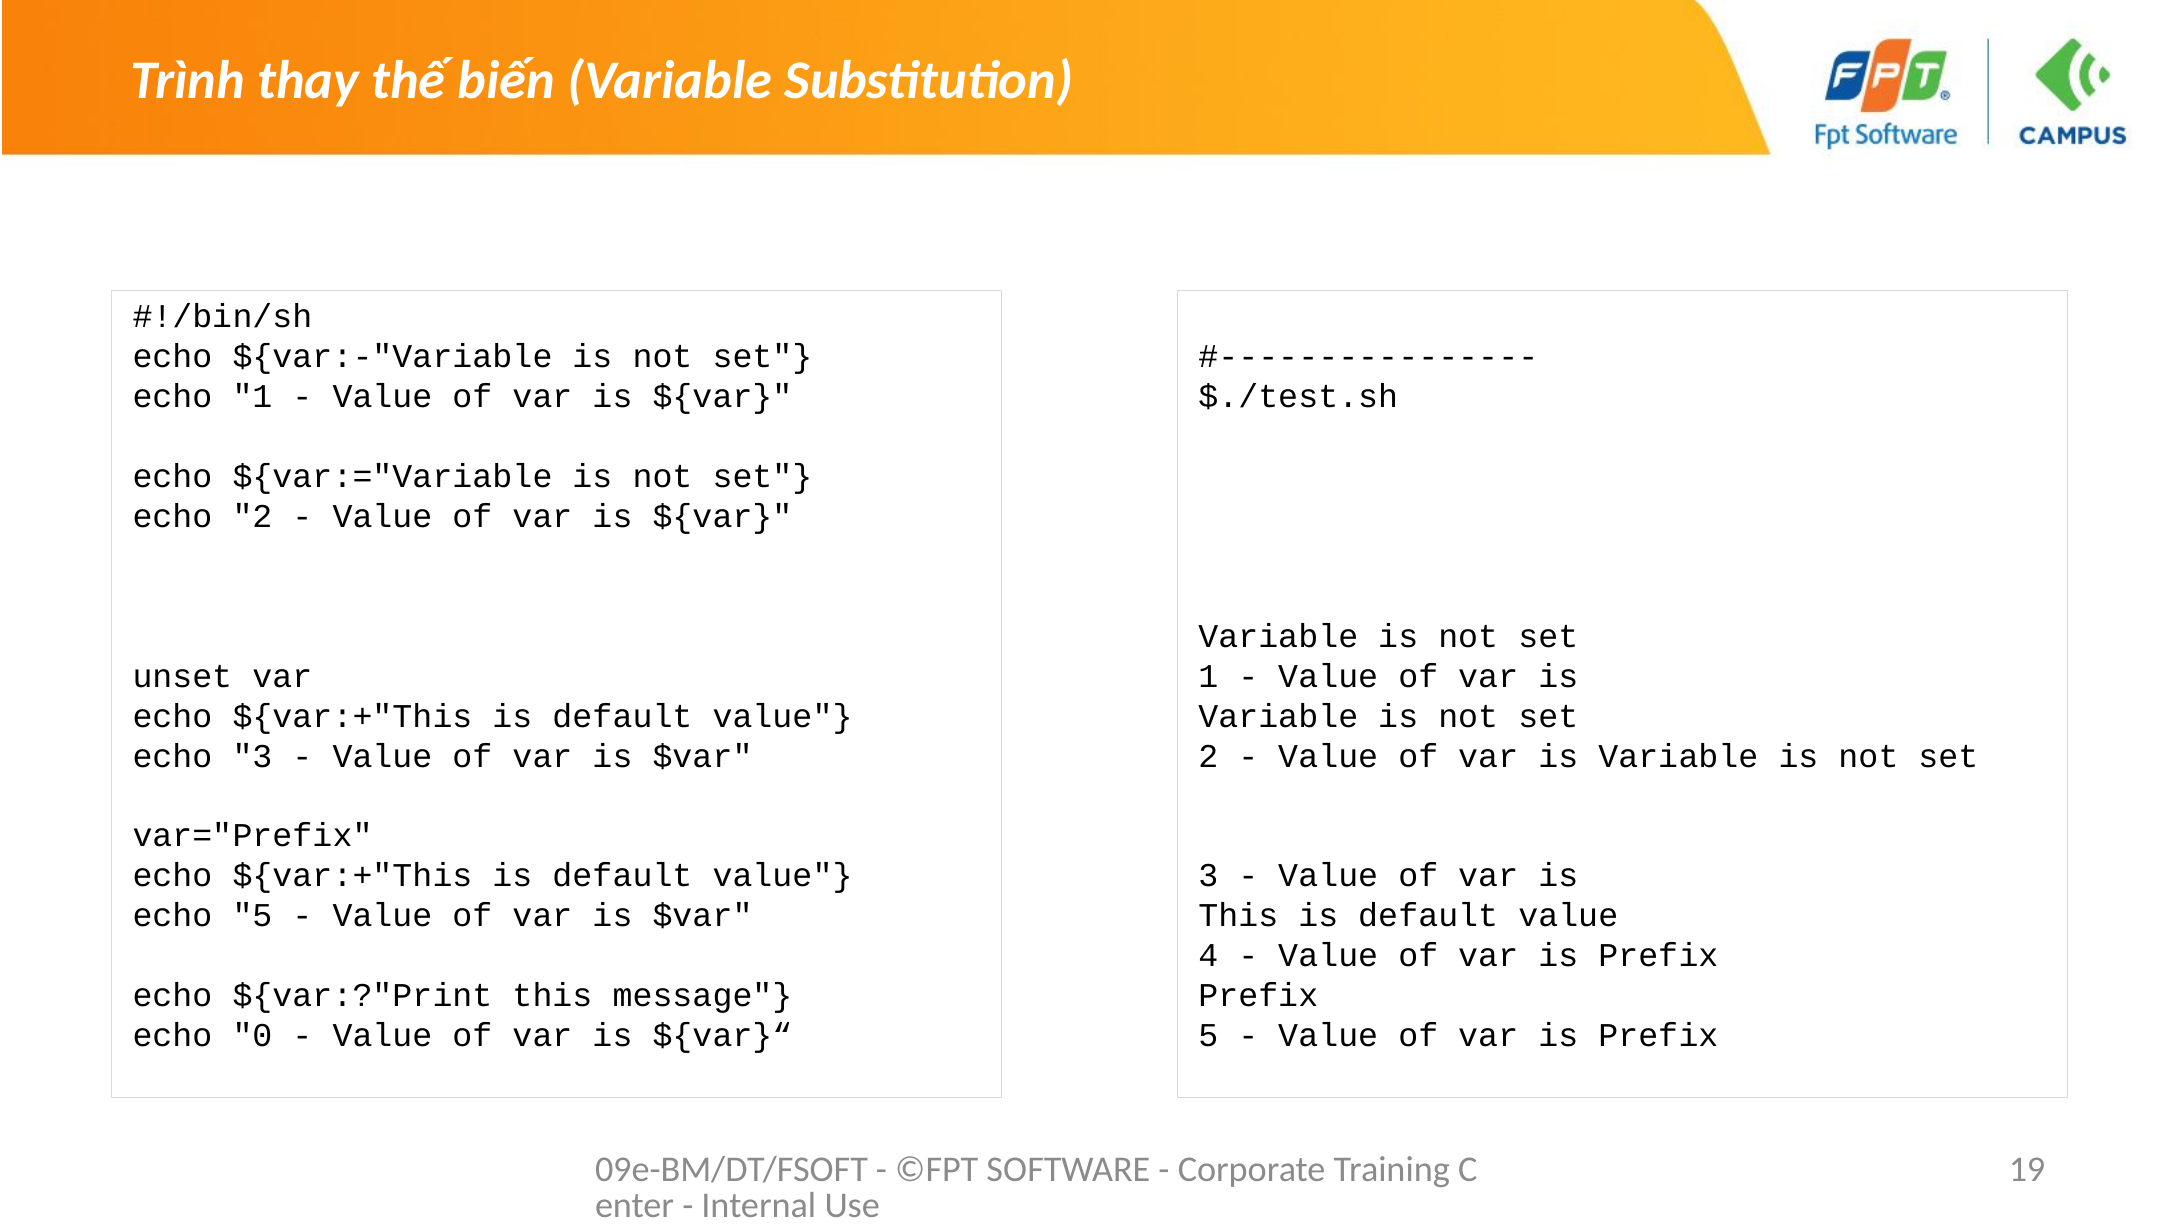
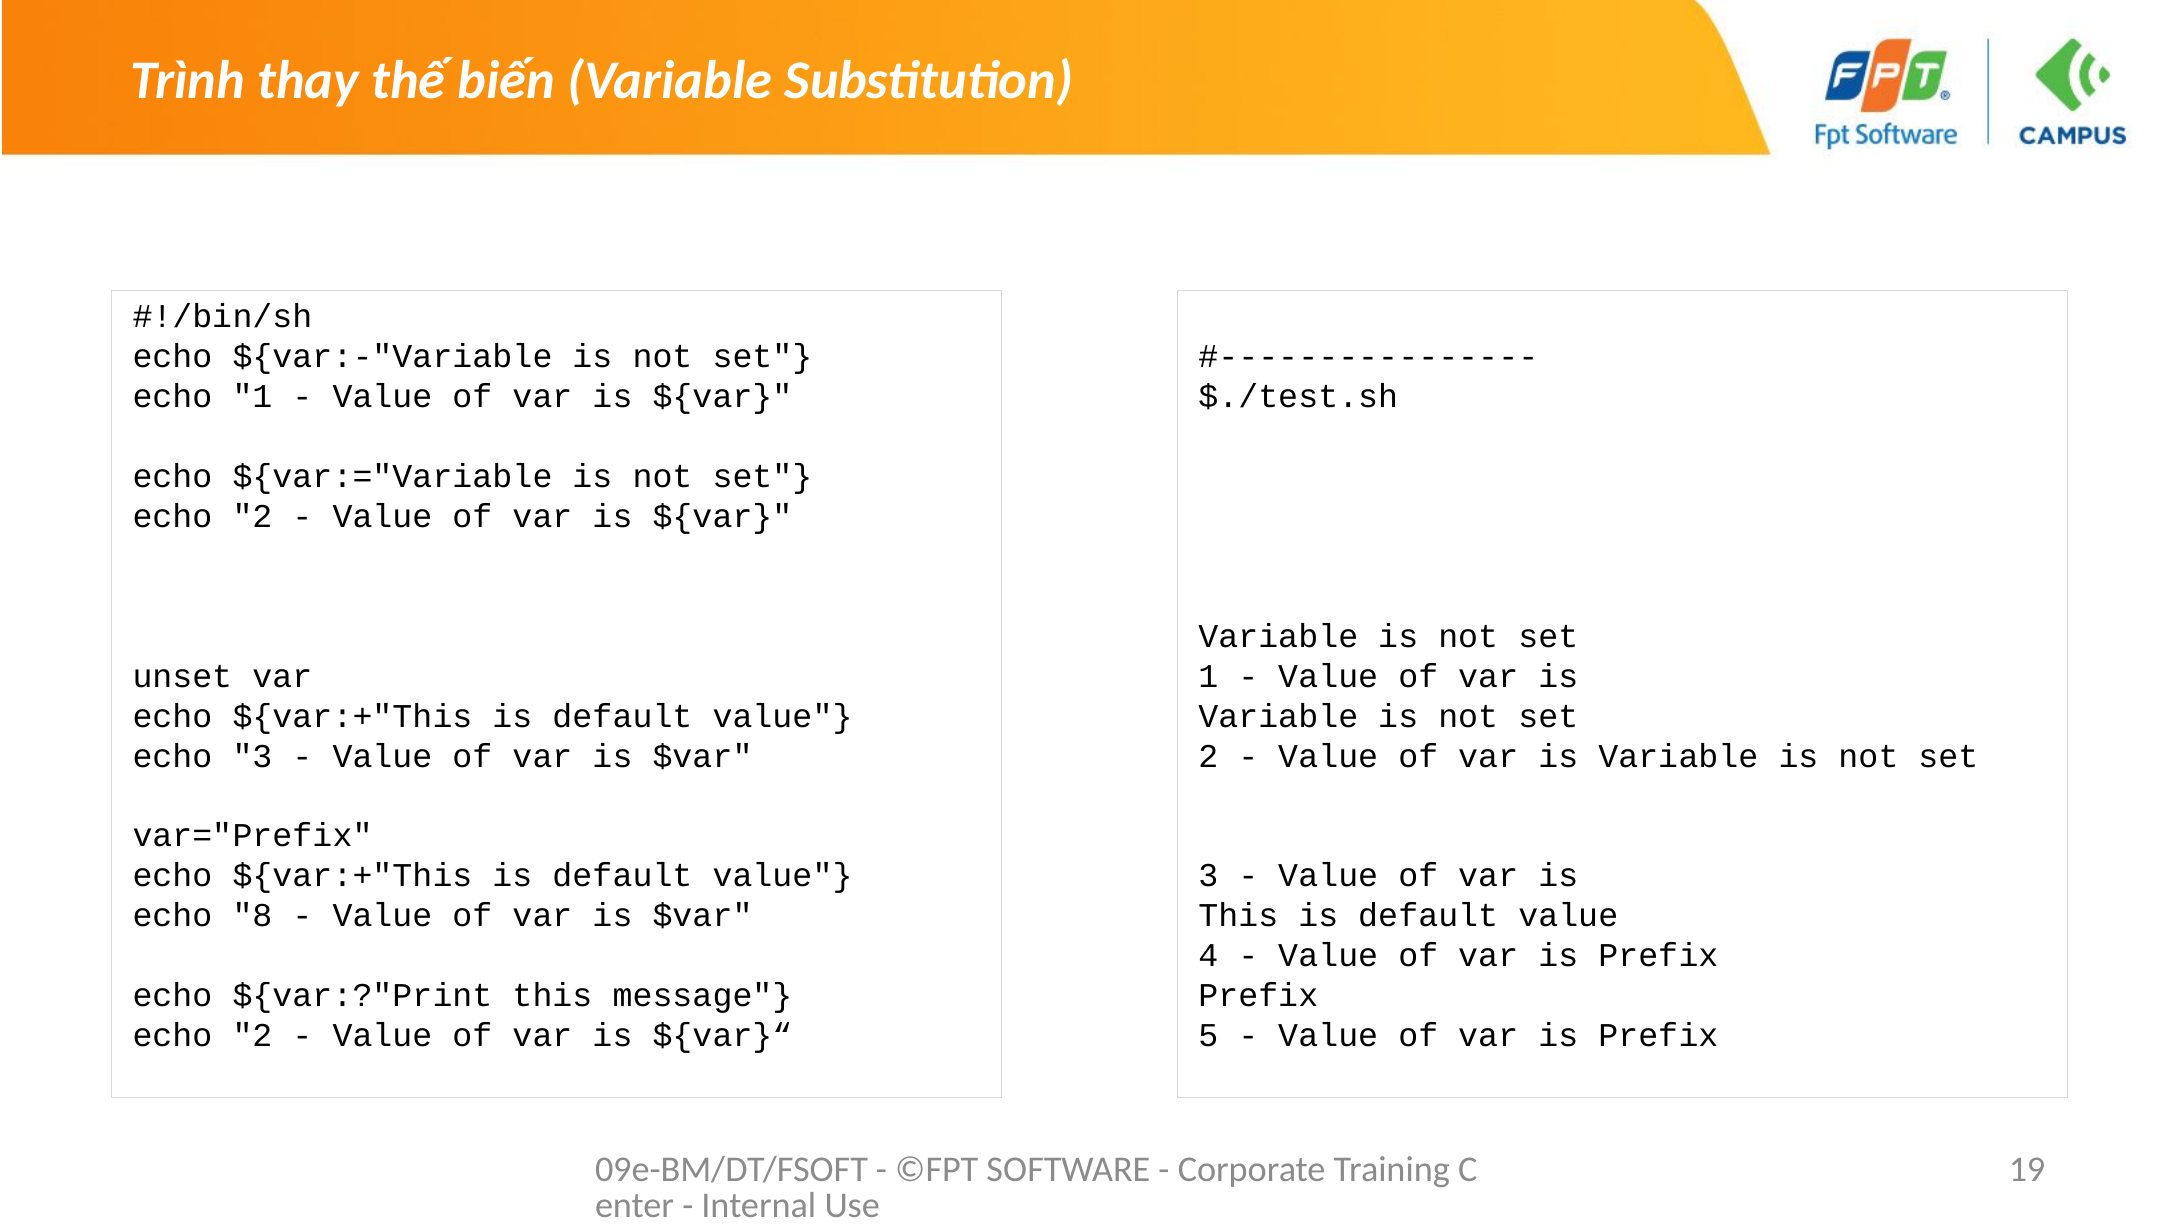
echo 5: 5 -> 8
0 at (252, 1036): 0 -> 2
